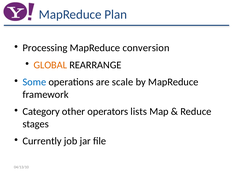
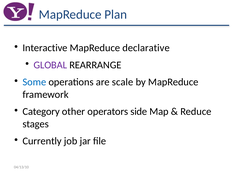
Processing: Processing -> Interactive
conversion: conversion -> declarative
GLOBAL colour: orange -> purple
lists: lists -> side
